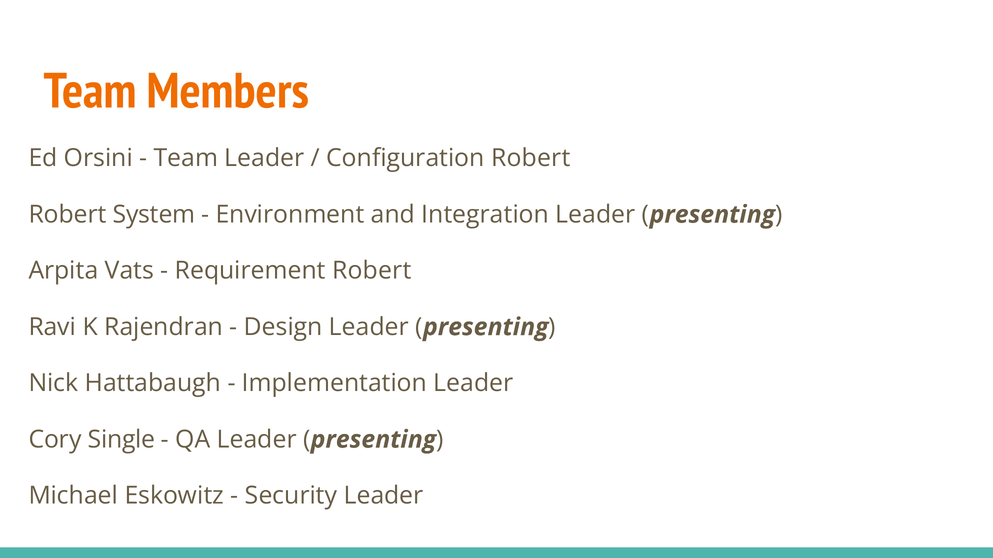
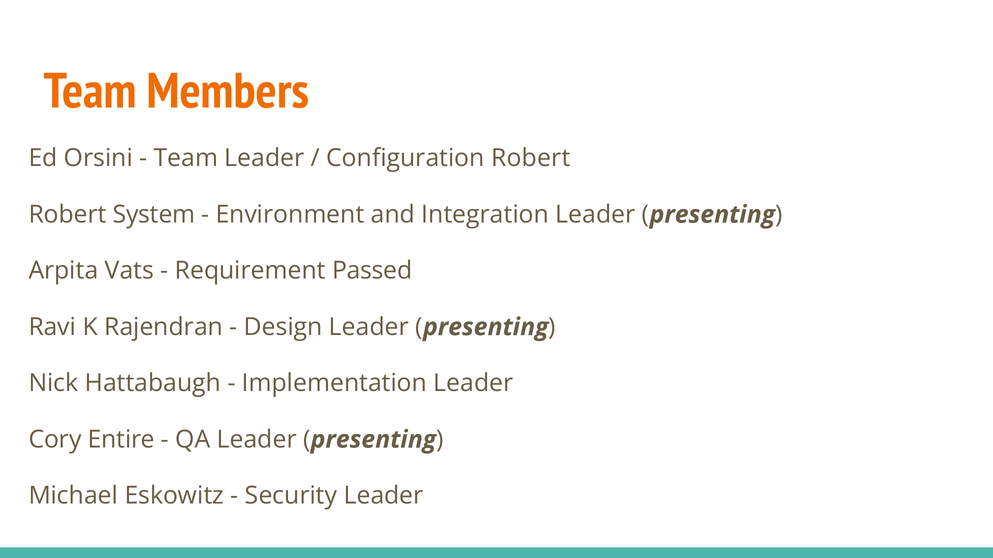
Requirement Robert: Robert -> Passed
Single: Single -> Entire
